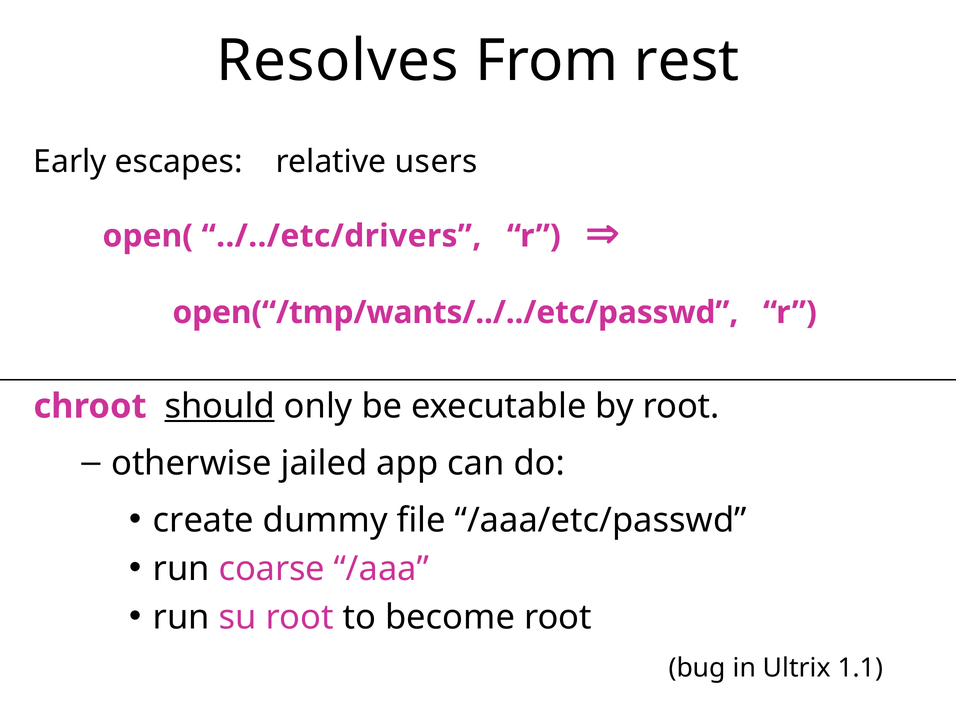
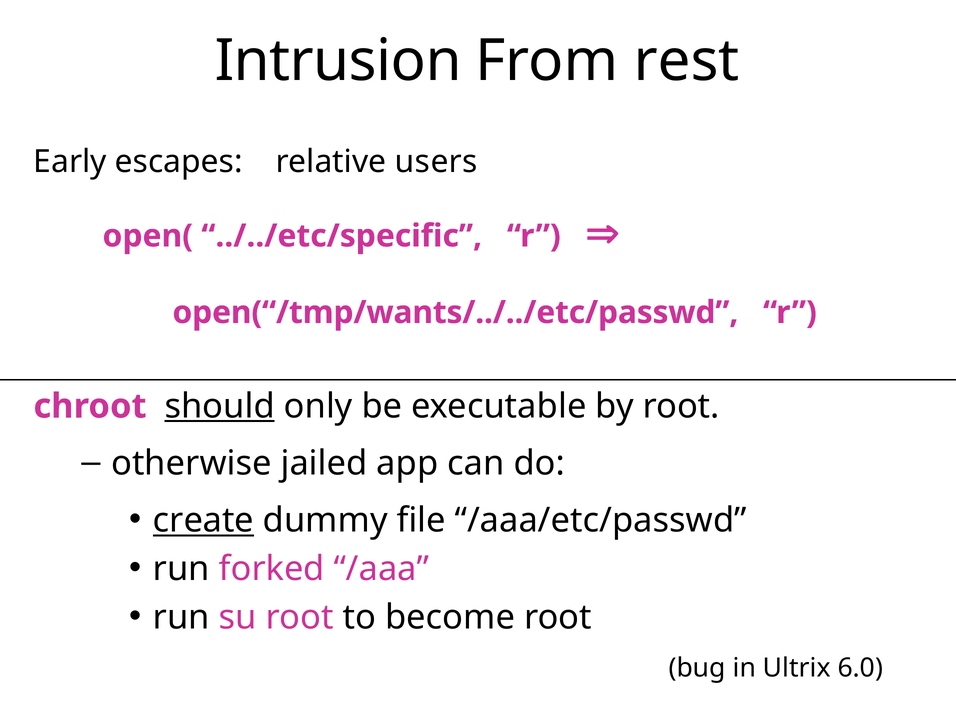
Resolves: Resolves -> Intrusion
../../etc/drivers: ../../etc/drivers -> ../../etc/specific
create underline: none -> present
coarse: coarse -> forked
1.1: 1.1 -> 6.0
